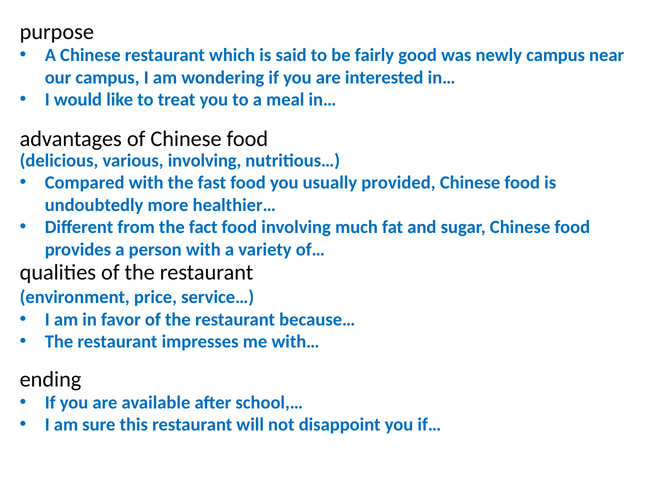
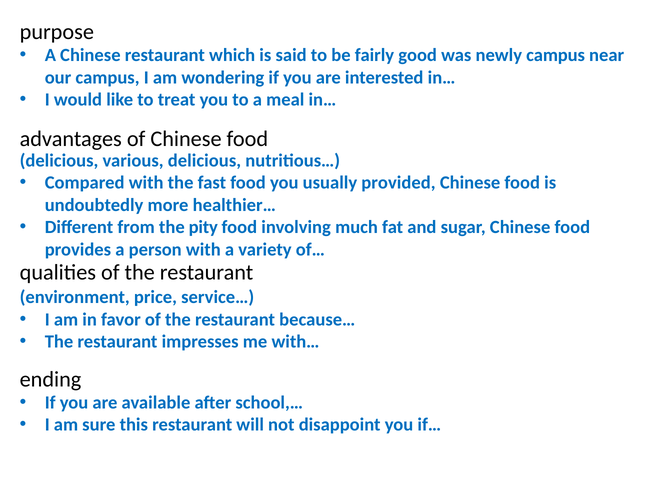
various involving: involving -> delicious
fact: fact -> pity
